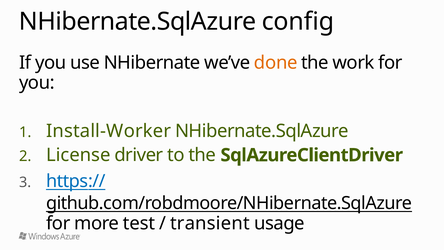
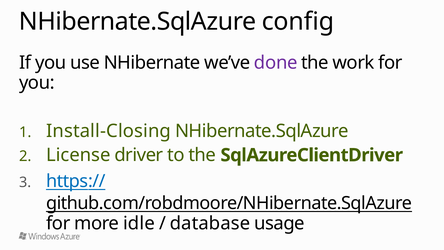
done colour: orange -> purple
Install-Worker: Install-Worker -> Install-Closing
test: test -> idle
transient: transient -> database
